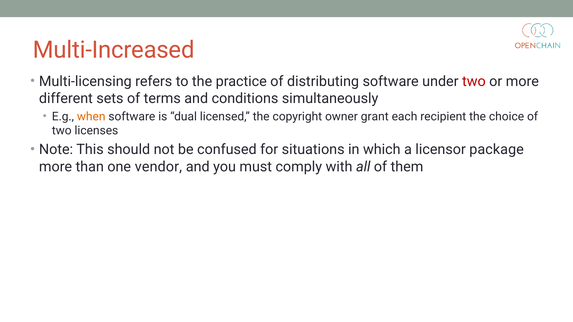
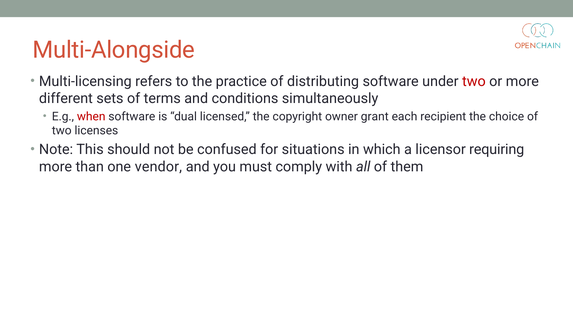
Multi-Increased: Multi-Increased -> Multi-Alongside
when colour: orange -> red
package: package -> requiring
